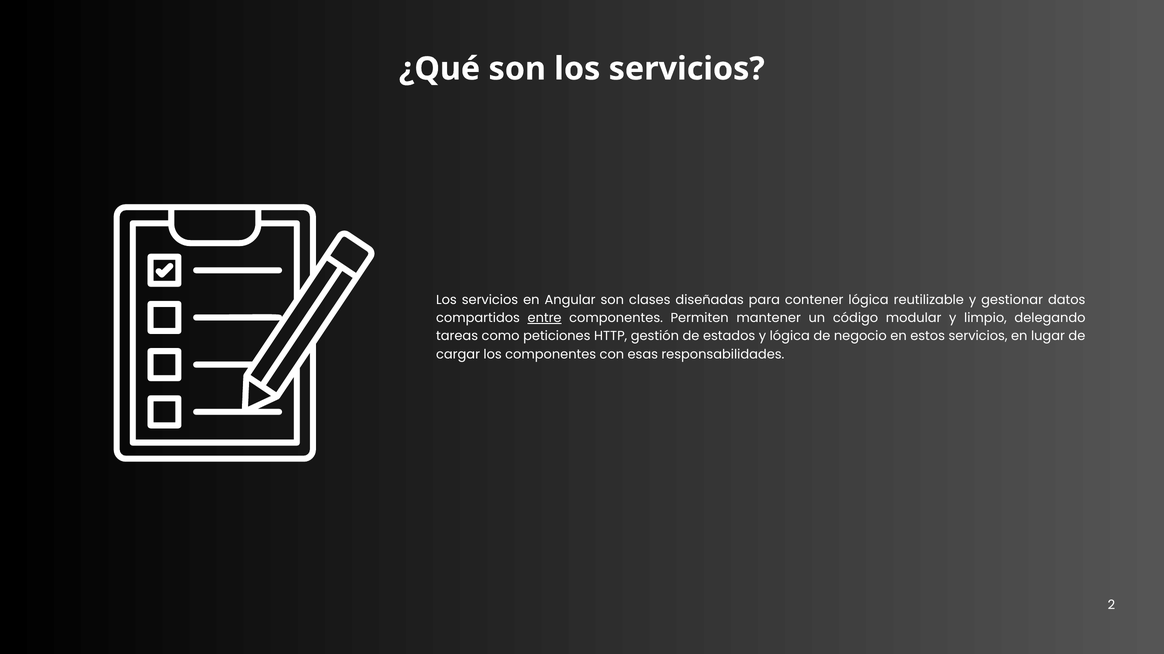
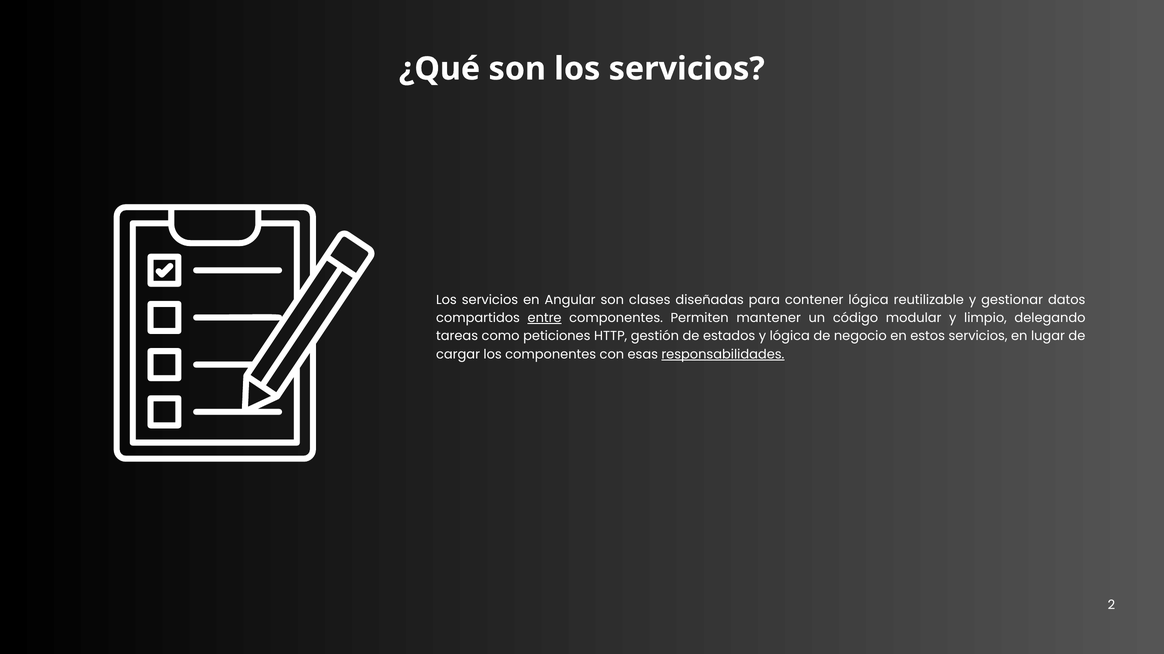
responsabilidades underline: none -> present
